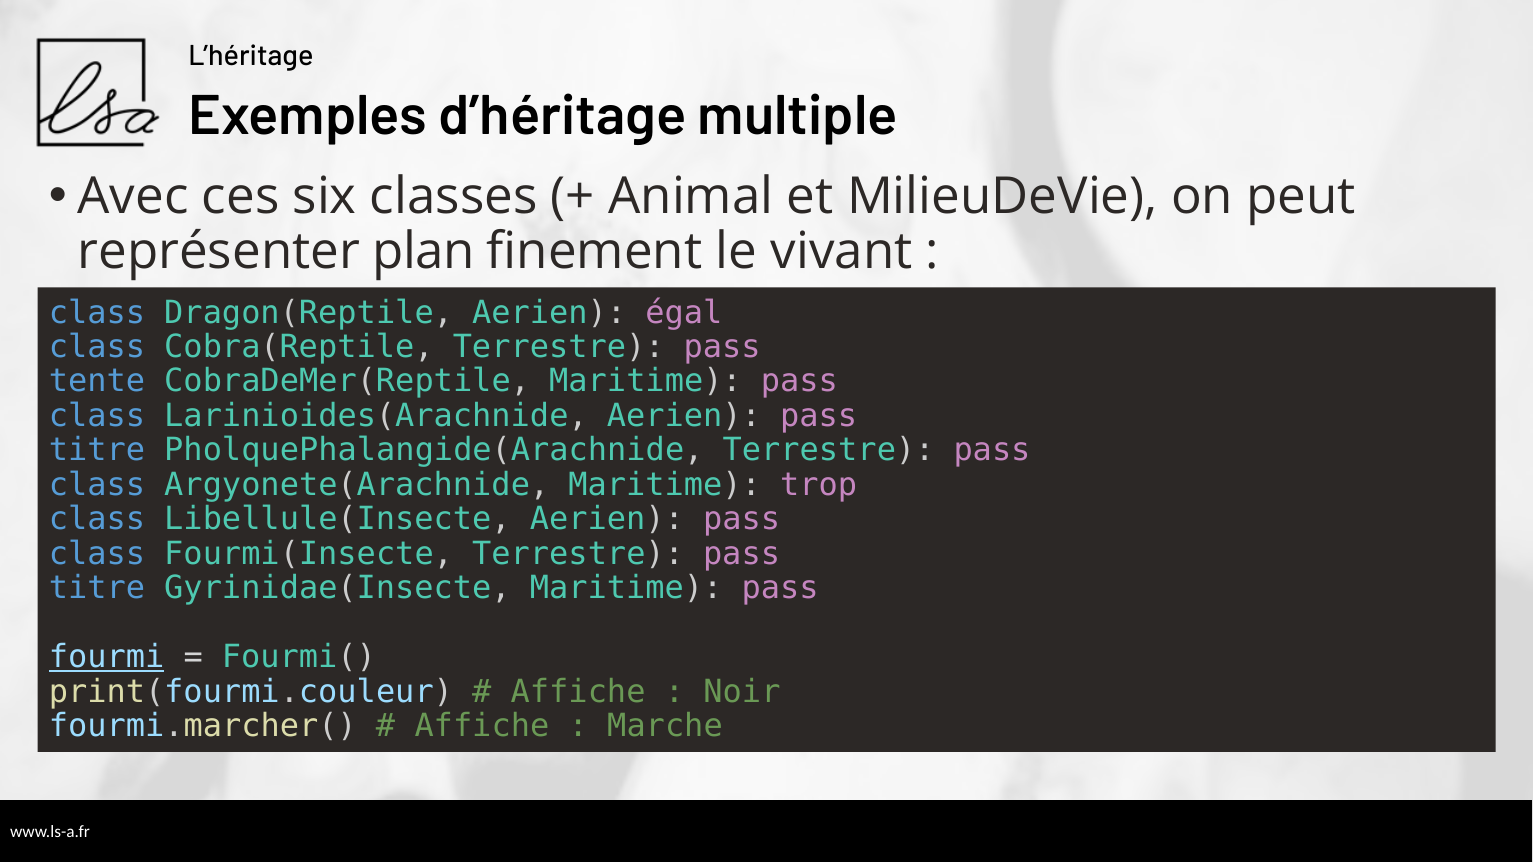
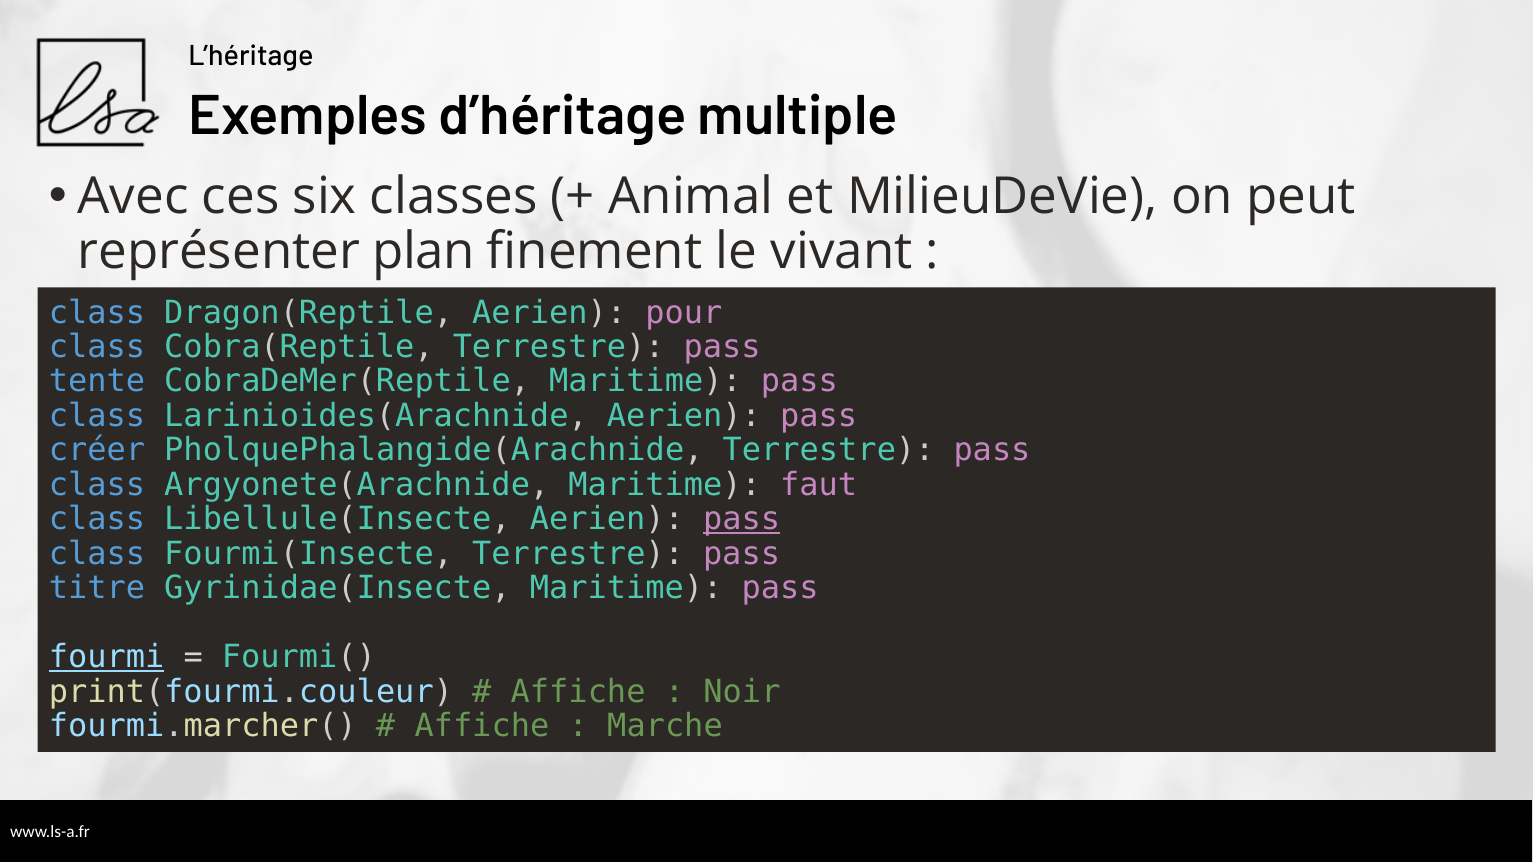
égal: égal -> pour
titre at (97, 451): titre -> créer
trop: trop -> faut
pass at (742, 520) underline: none -> present
